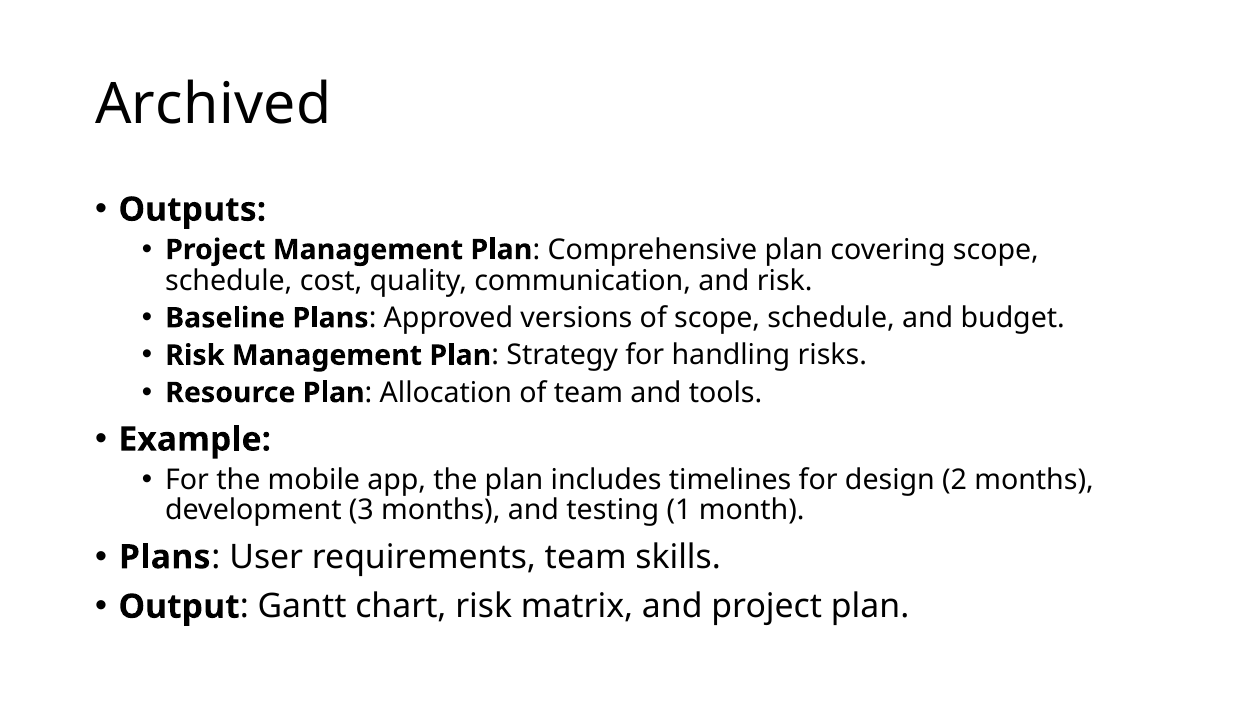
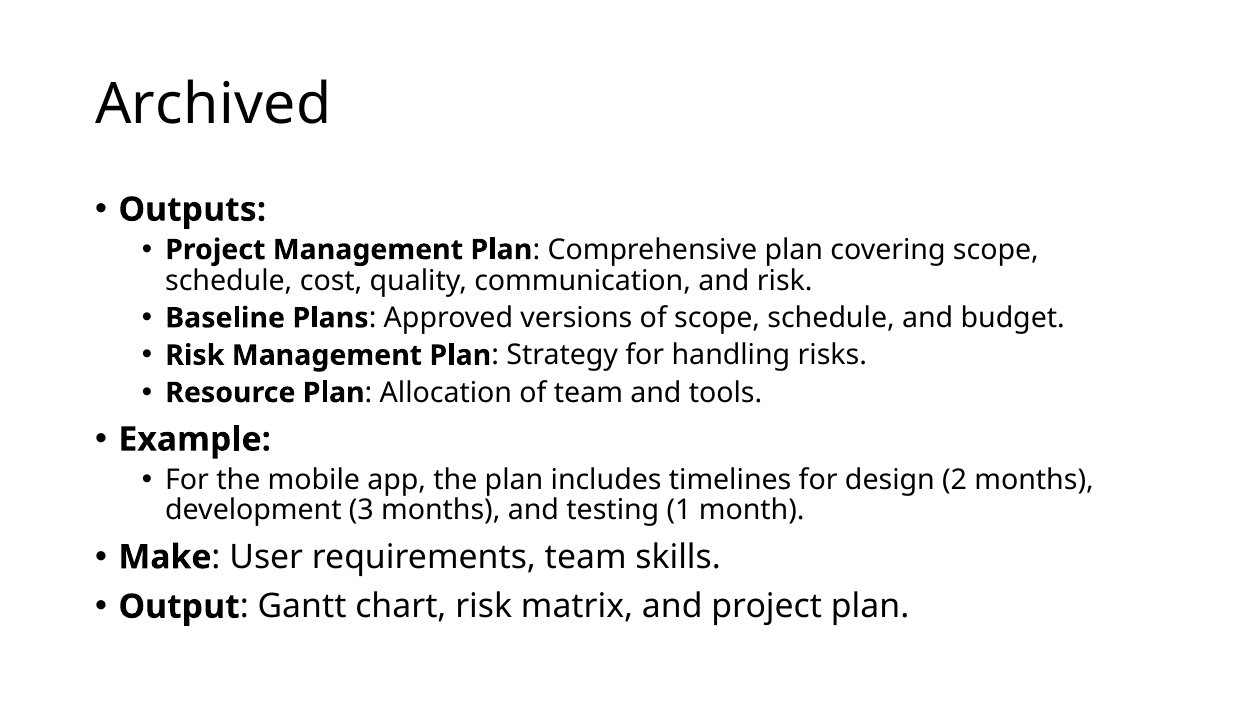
Plans at (165, 557): Plans -> Make
